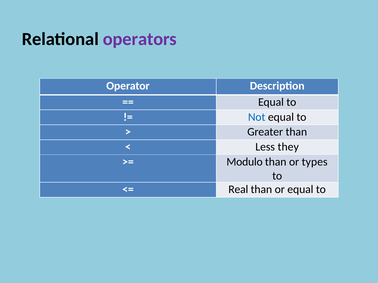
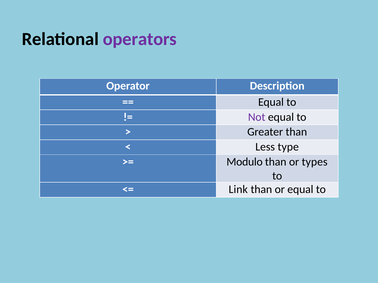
Not colour: blue -> purple
they: they -> type
Real: Real -> Link
